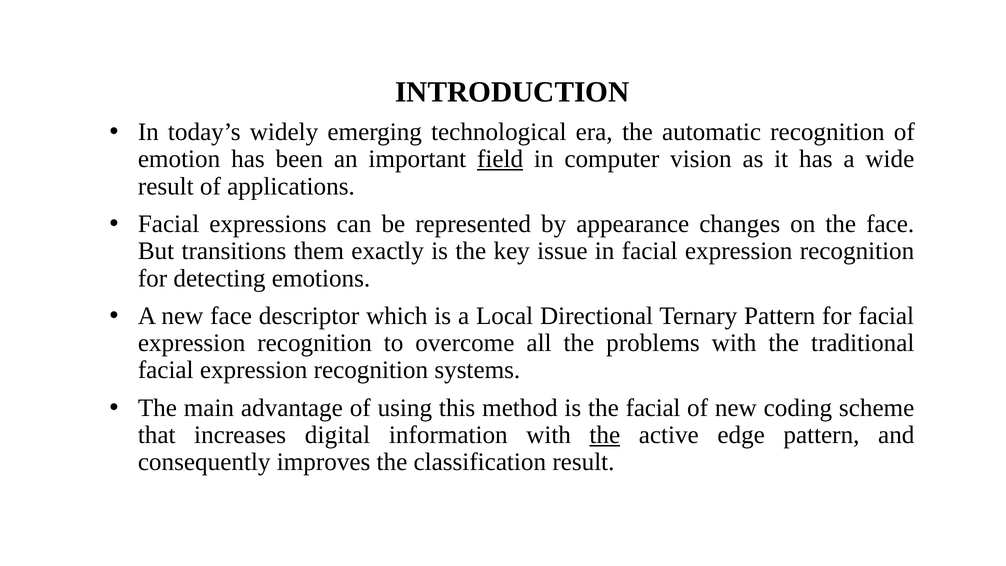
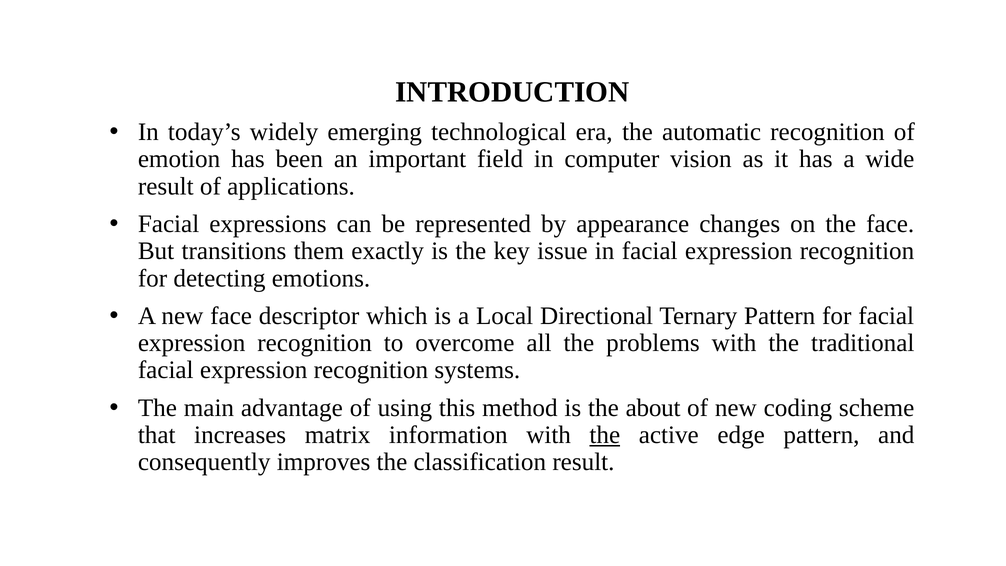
field underline: present -> none
the facial: facial -> about
digital: digital -> matrix
